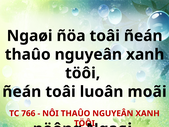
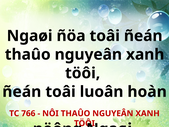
moãi: moãi -> hoàn
